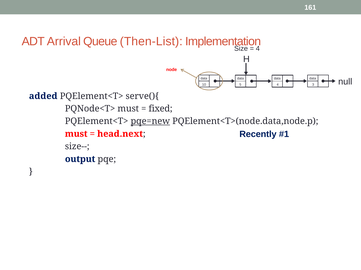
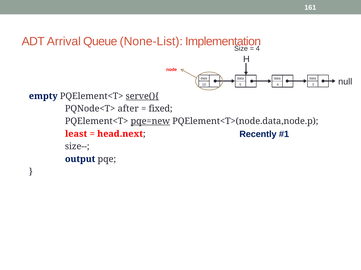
Then-List: Then-List -> None-List
added: added -> empty
serve(){ underline: none -> present
PQNode<T> must: must -> after
must at (76, 134): must -> least
